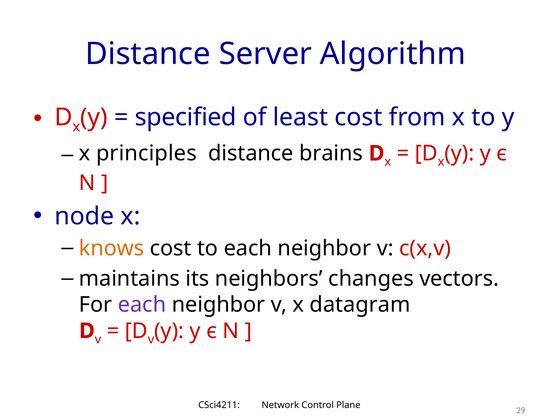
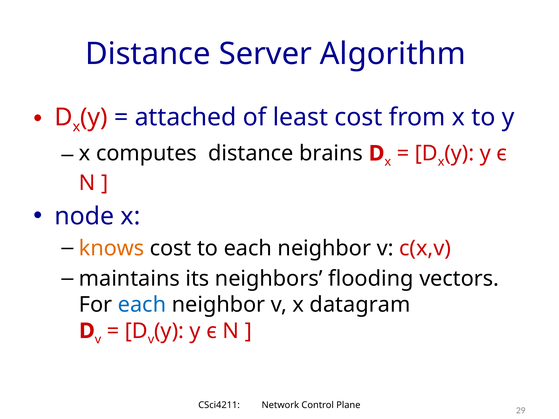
specified: specified -> attached
principles: principles -> computes
changes: changes -> flooding
each at (142, 305) colour: purple -> blue
